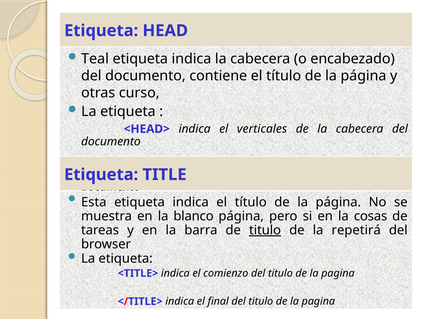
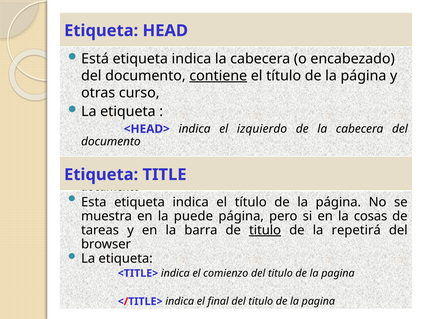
Teal: Teal -> Está
contiene underline: none -> present
verticales: verticales -> izquierdo
blanco: blanco -> puede
